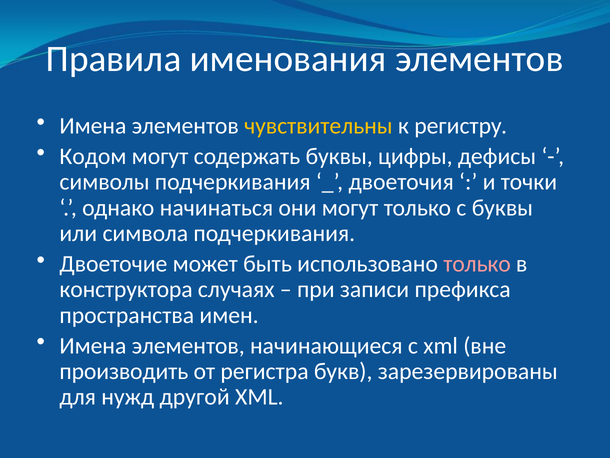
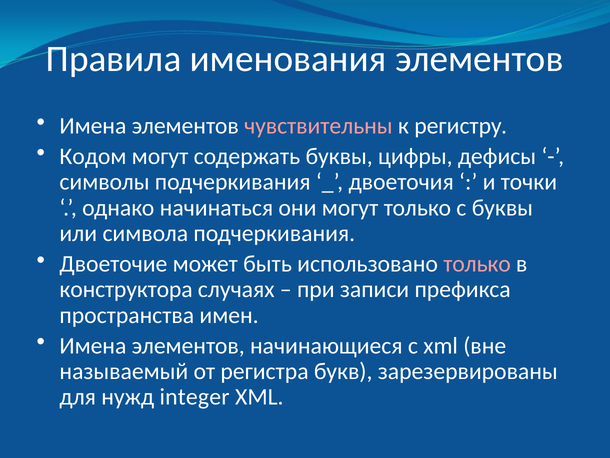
чувствительны colour: yellow -> pink
производить: производить -> называемый
другой: другой -> integer
